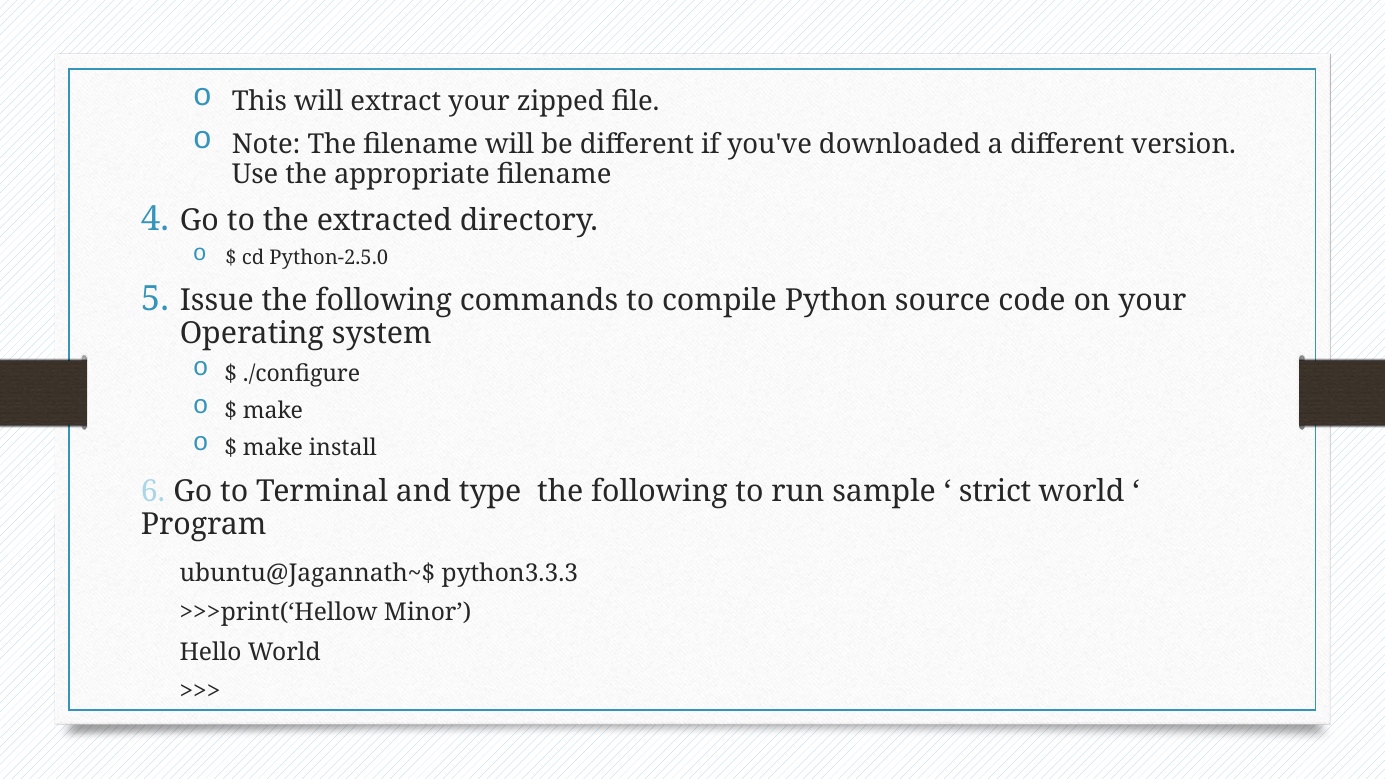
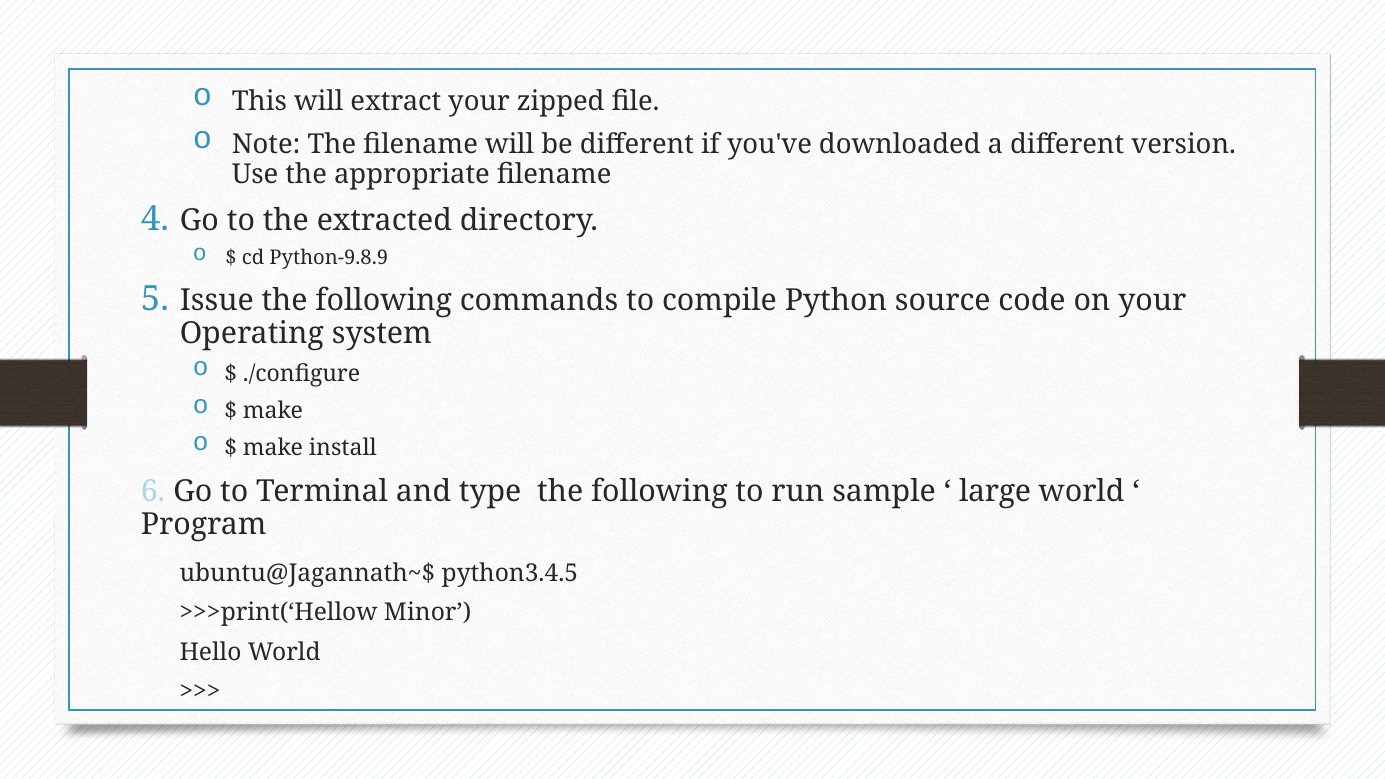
Python-2.5.0: Python-2.5.0 -> Python-9.8.9
strict: strict -> large
python3.3.3: python3.3.3 -> python3.4.5
